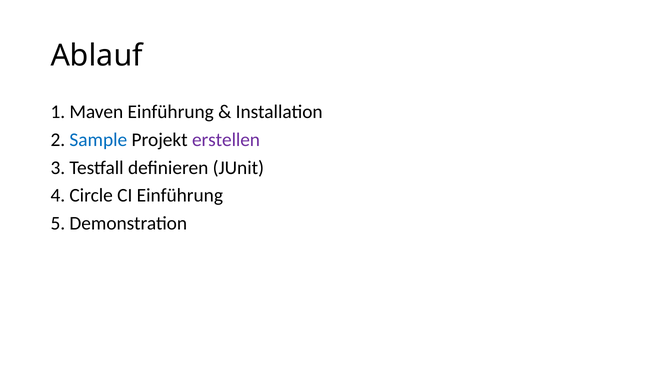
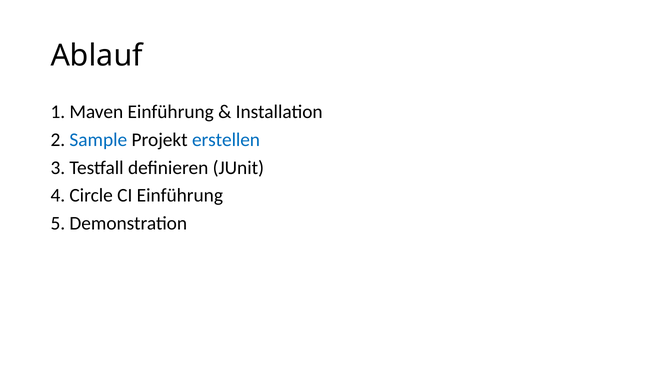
erstellen colour: purple -> blue
